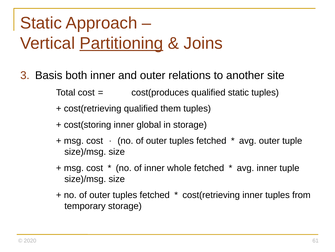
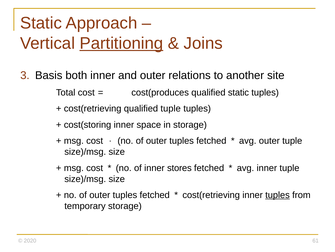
qualified them: them -> tuple
global: global -> space
whole: whole -> stores
tuples at (277, 195) underline: none -> present
